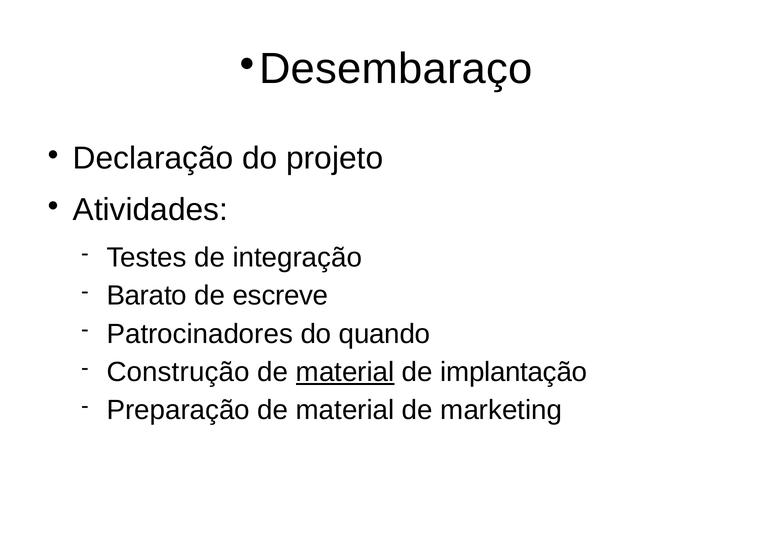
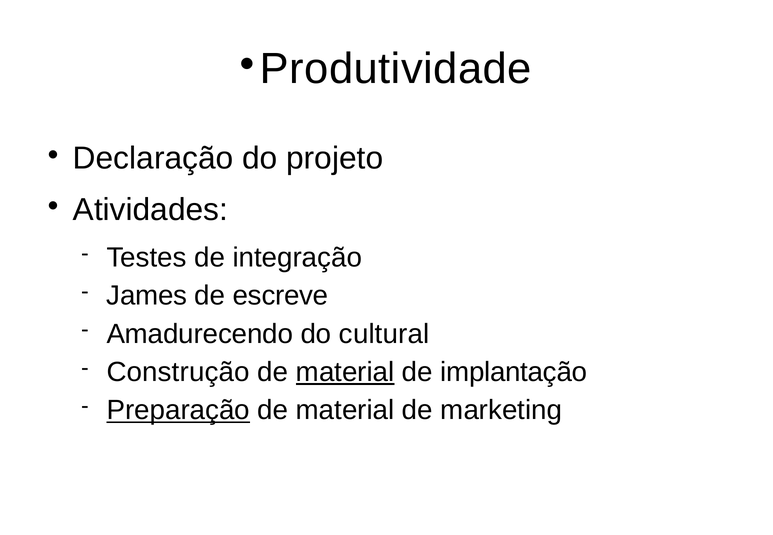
Desembaraço: Desembaraço -> Produtividade
Barato: Barato -> James
Patrocinadores: Patrocinadores -> Amadurecendo
quando: quando -> cultural
Preparação underline: none -> present
